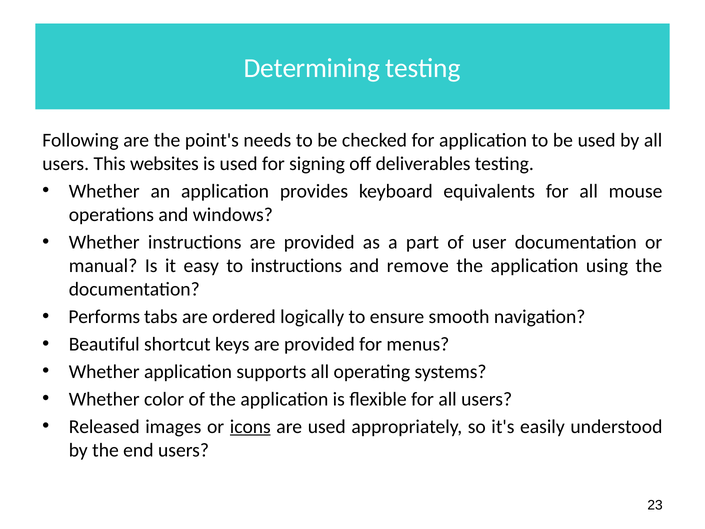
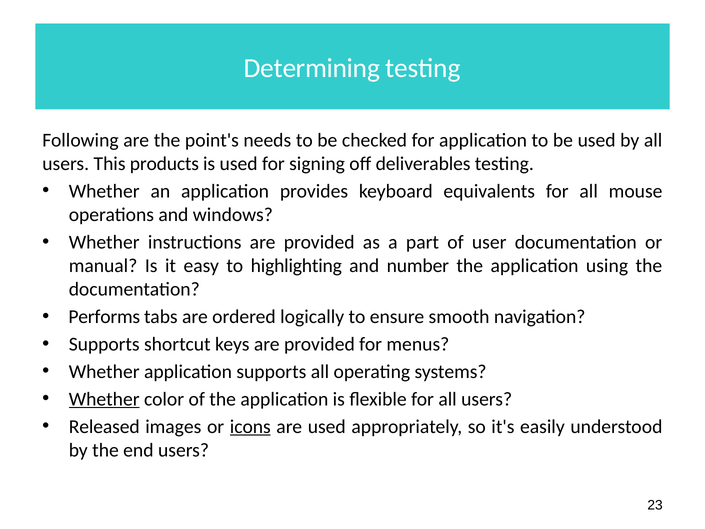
websites: websites -> products
to instructions: instructions -> highlighting
remove: remove -> number
Beautiful at (104, 344): Beautiful -> Supports
Whether at (104, 399) underline: none -> present
